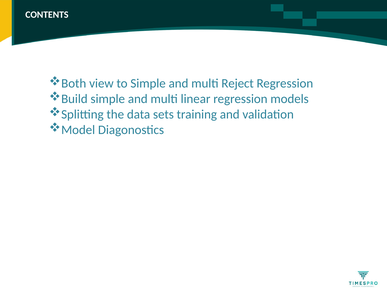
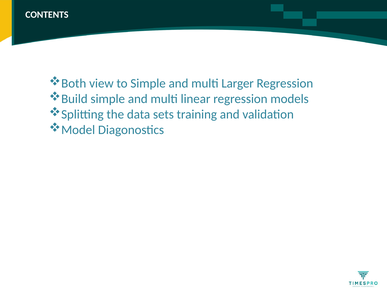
Reject: Reject -> Larger
